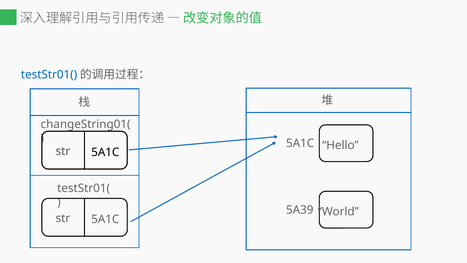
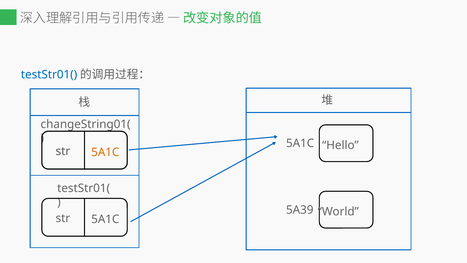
5A1C at (105, 152) colour: black -> orange
